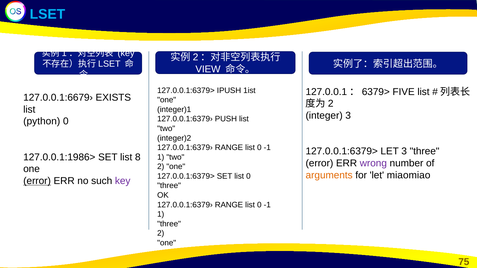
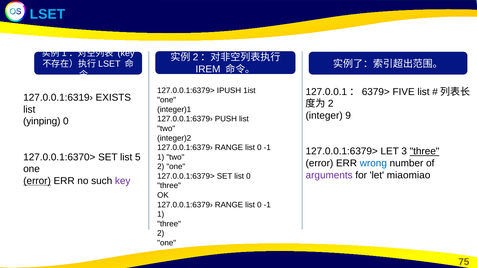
VIEW: VIEW -> IREM
127.0.0.1:6679›: 127.0.0.1:6679› -> 127.0.0.1:6319›
integer 3: 3 -> 9
python: python -> yinping
three at (425, 152) underline: none -> present
127.0.0.1:1986>: 127.0.0.1:1986> -> 127.0.0.1:6370>
8: 8 -> 5
wrong colour: purple -> blue
arguments colour: orange -> purple
